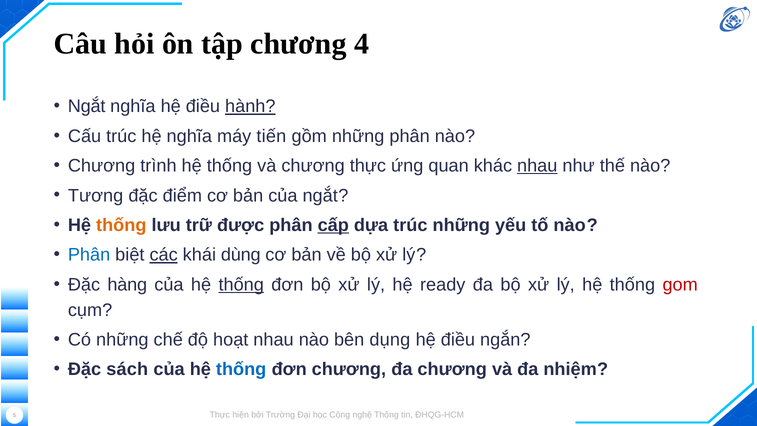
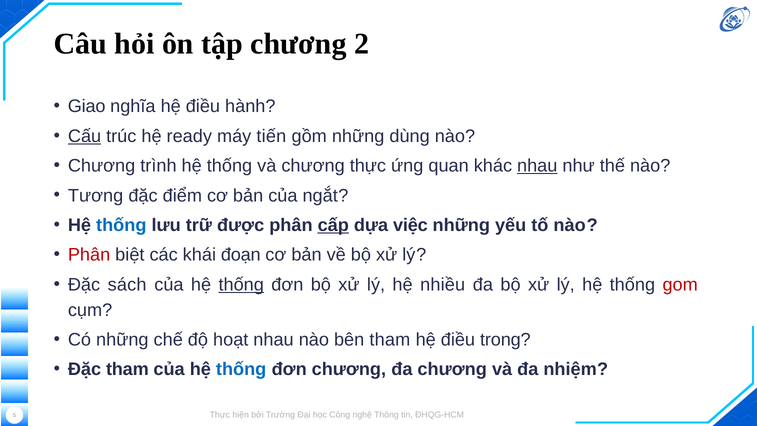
4: 4 -> 2
Ngắt at (87, 106): Ngắt -> Giao
hành underline: present -> none
Cấu underline: none -> present
hệ nghĩa: nghĩa -> ready
những phân: phân -> dùng
thống at (121, 225) colour: orange -> blue
dựa trúc: trúc -> việc
Phân at (89, 255) colour: blue -> red
các underline: present -> none
dùng: dùng -> đoạn
hàng: hàng -> sách
ready: ready -> nhiều
bên dụng: dụng -> tham
ngắn: ngắn -> trong
Đặc sách: sách -> tham
